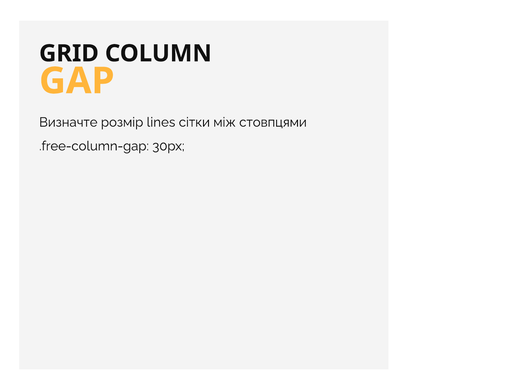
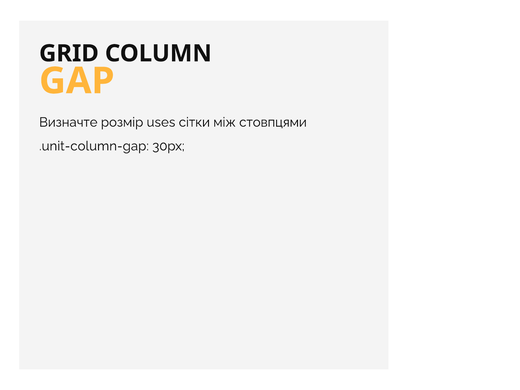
lines: lines -> uses
.free-column-gap: .free-column-gap -> .unit-column-gap
